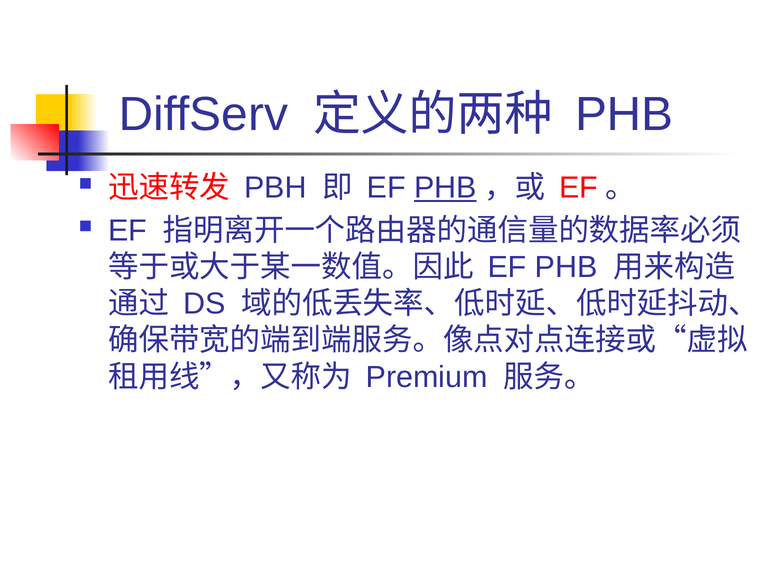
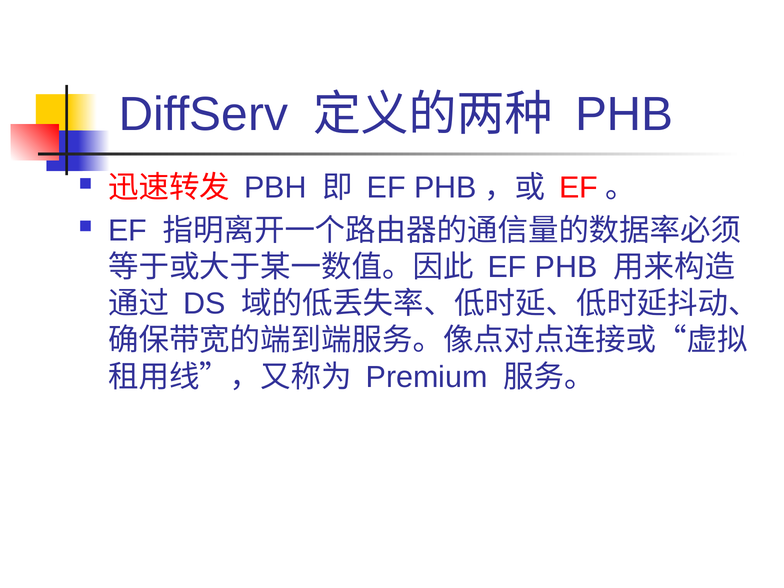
PHB at (445, 188) underline: present -> none
